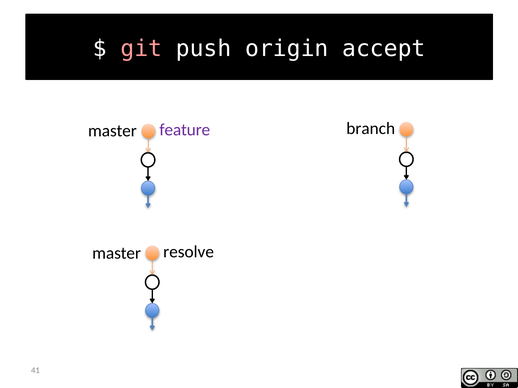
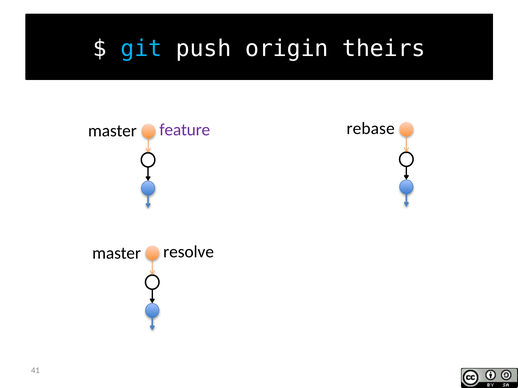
git colour: pink -> light blue
accept at (384, 48): accept -> theirs
branch: branch -> rebase
